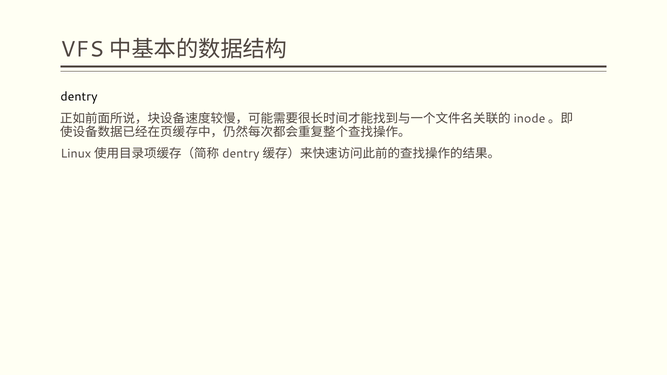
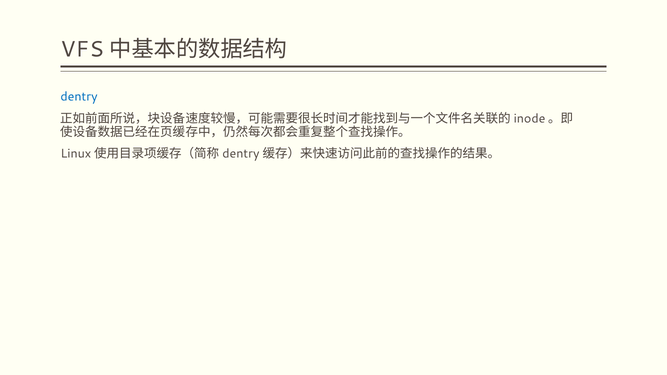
dentry colour: black -> blue
